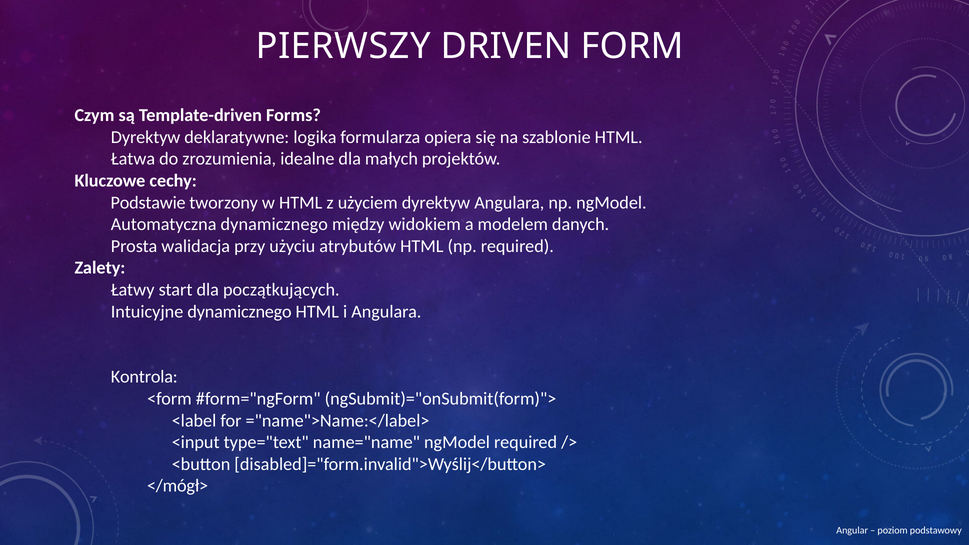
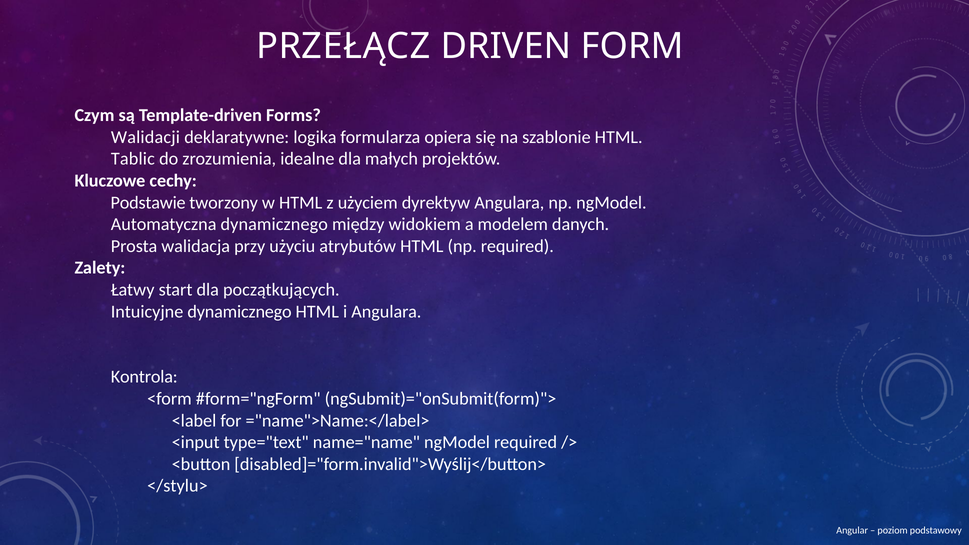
PIERWSZY: PIERWSZY -> PRZEŁĄCZ
Dyrektyw at (146, 137): Dyrektyw -> Walidacji
Łatwa: Łatwa -> Tablic
</mógł>: </mógł> -> </stylu>
